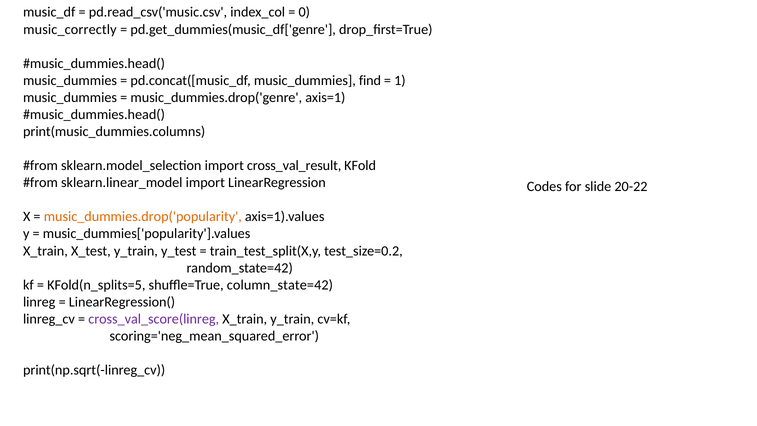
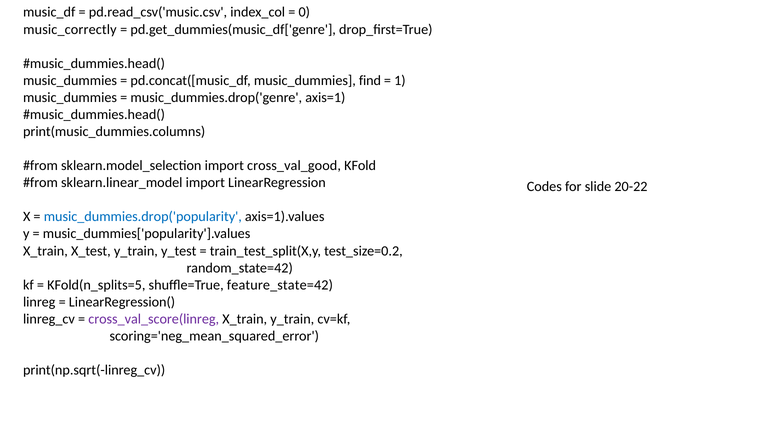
cross_val_result: cross_val_result -> cross_val_good
music_dummies.drop('popularity colour: orange -> blue
column_state=42: column_state=42 -> feature_state=42
